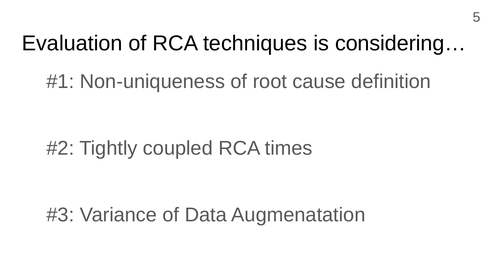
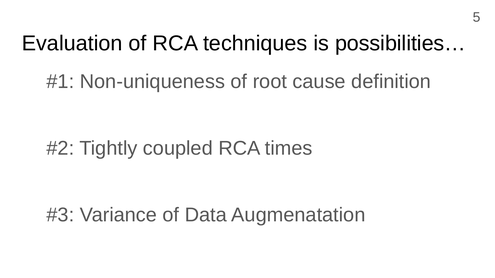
considering…: considering… -> possibilities…
